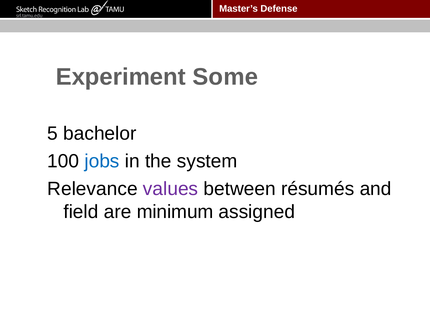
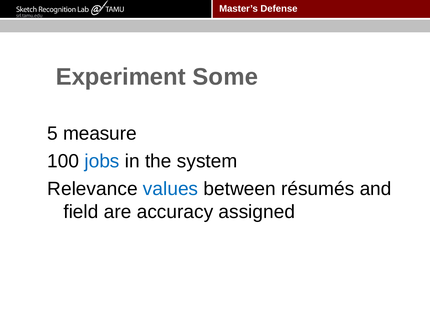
bachelor: bachelor -> measure
values colour: purple -> blue
minimum: minimum -> accuracy
